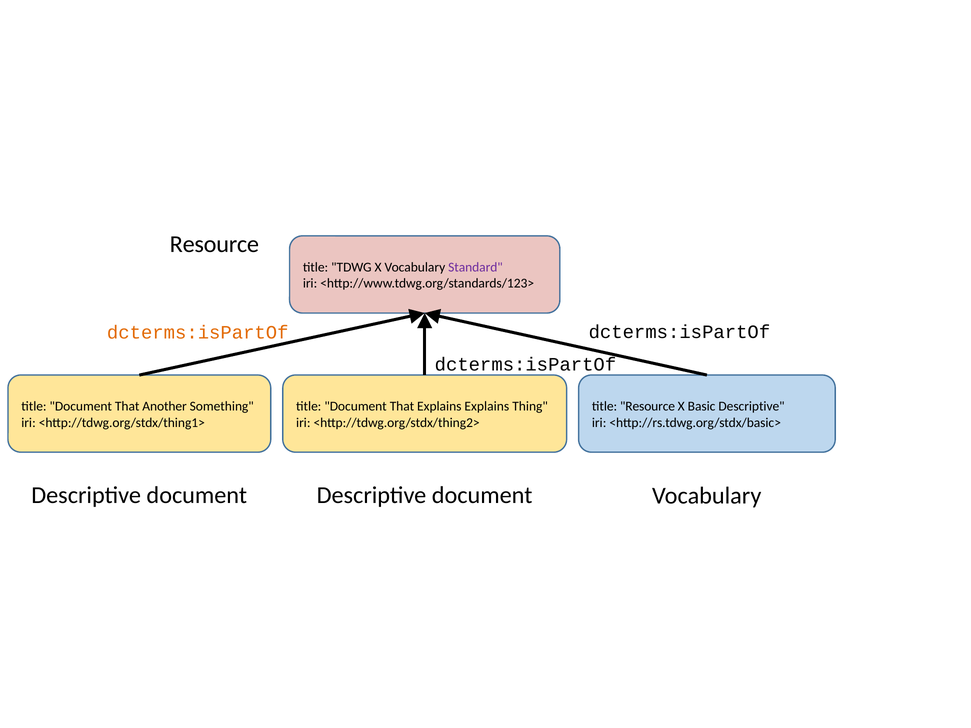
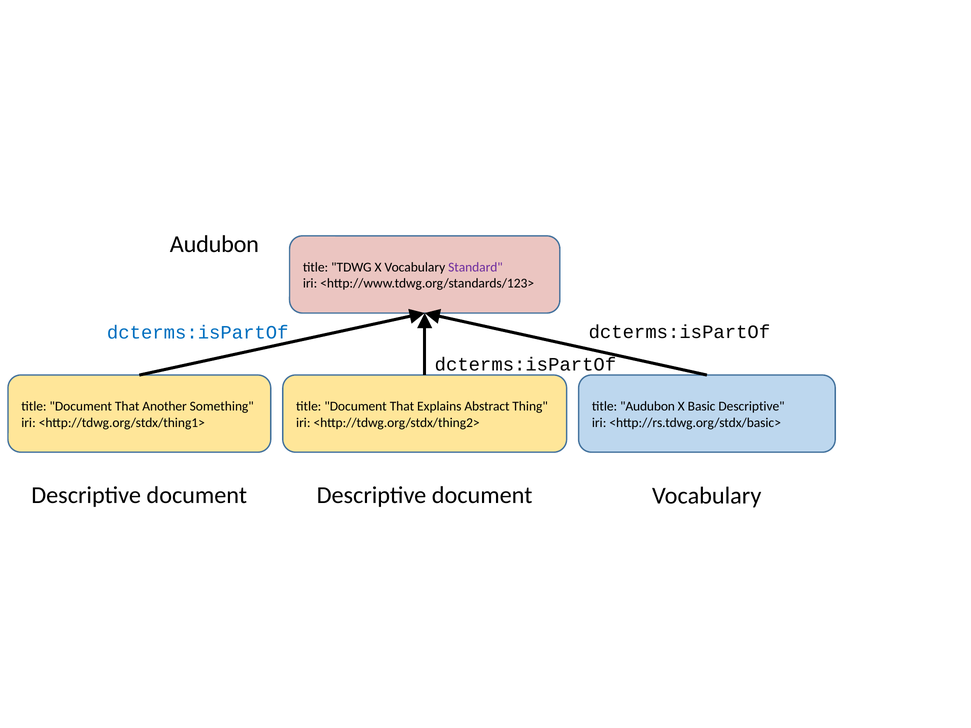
Resource at (214, 244): Resource -> Audubon
dcterms:isPartOf at (198, 333) colour: orange -> blue
Explains Explains: Explains -> Abstract
title Resource: Resource -> Audubon
